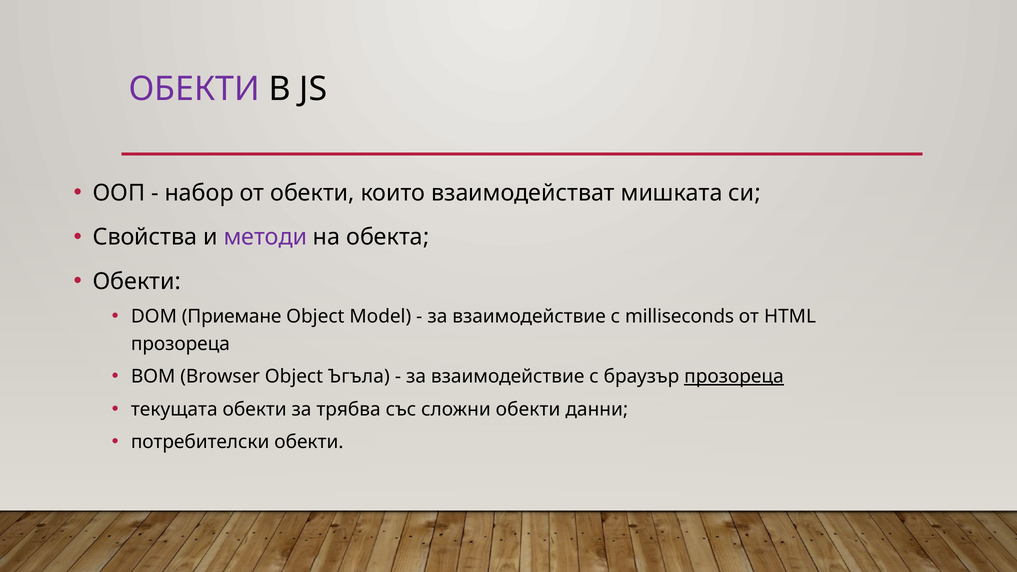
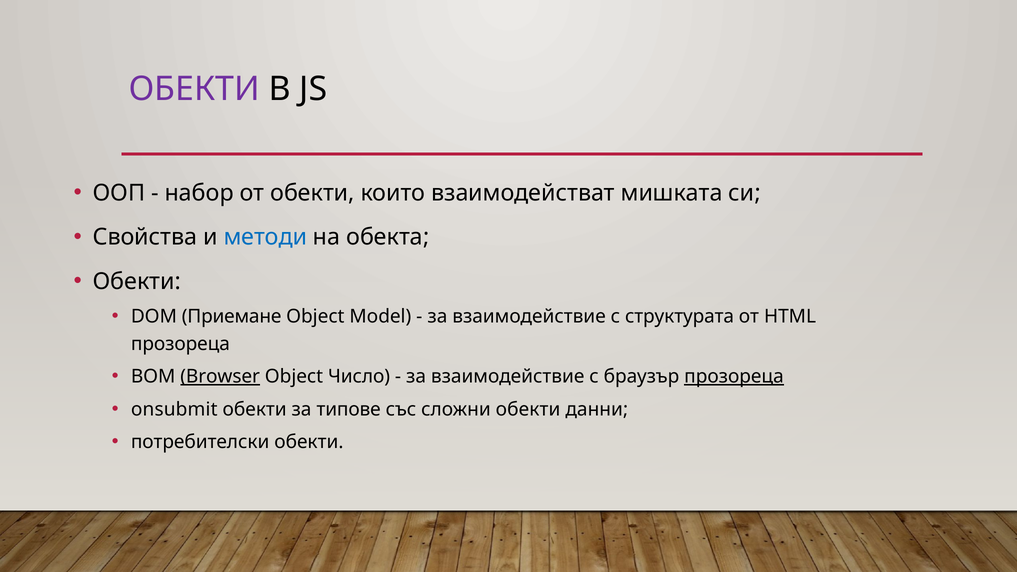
методи colour: purple -> blue
milliseconds: milliseconds -> структурата
Browser underline: none -> present
Ъгъла: Ъгъла -> Число
текущата: текущата -> onsubmit
трябва: трябва -> типове
